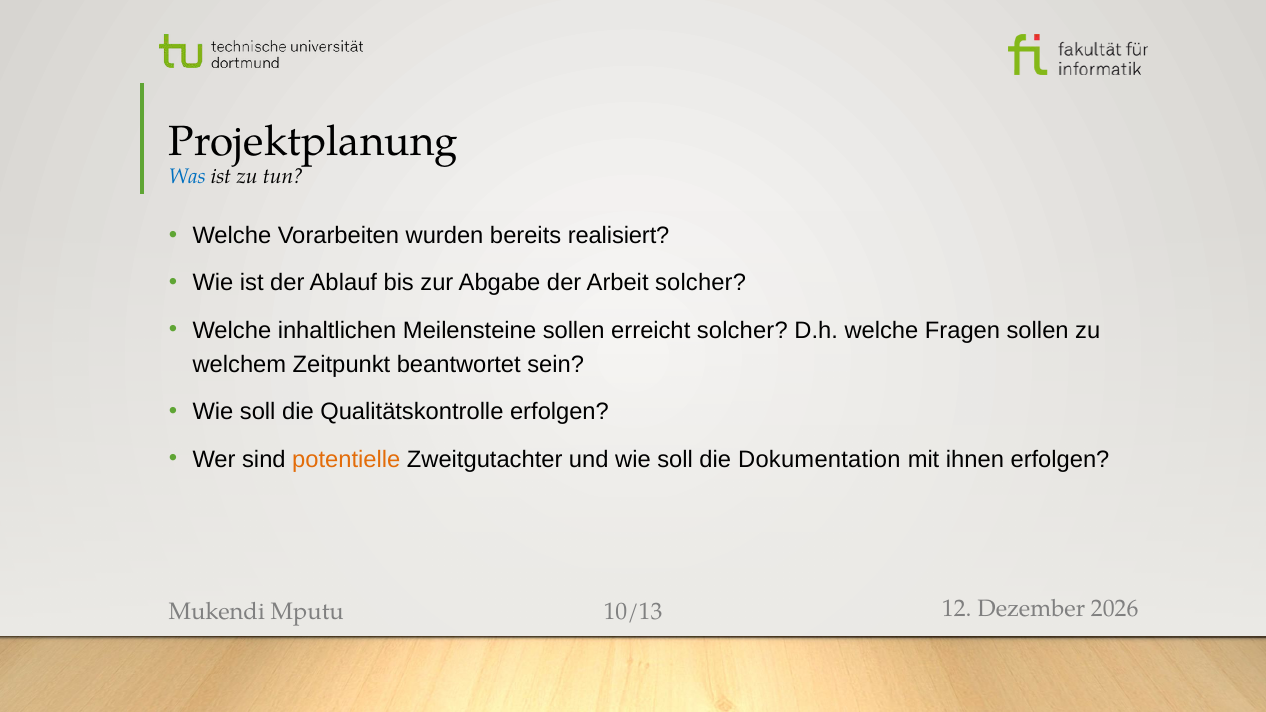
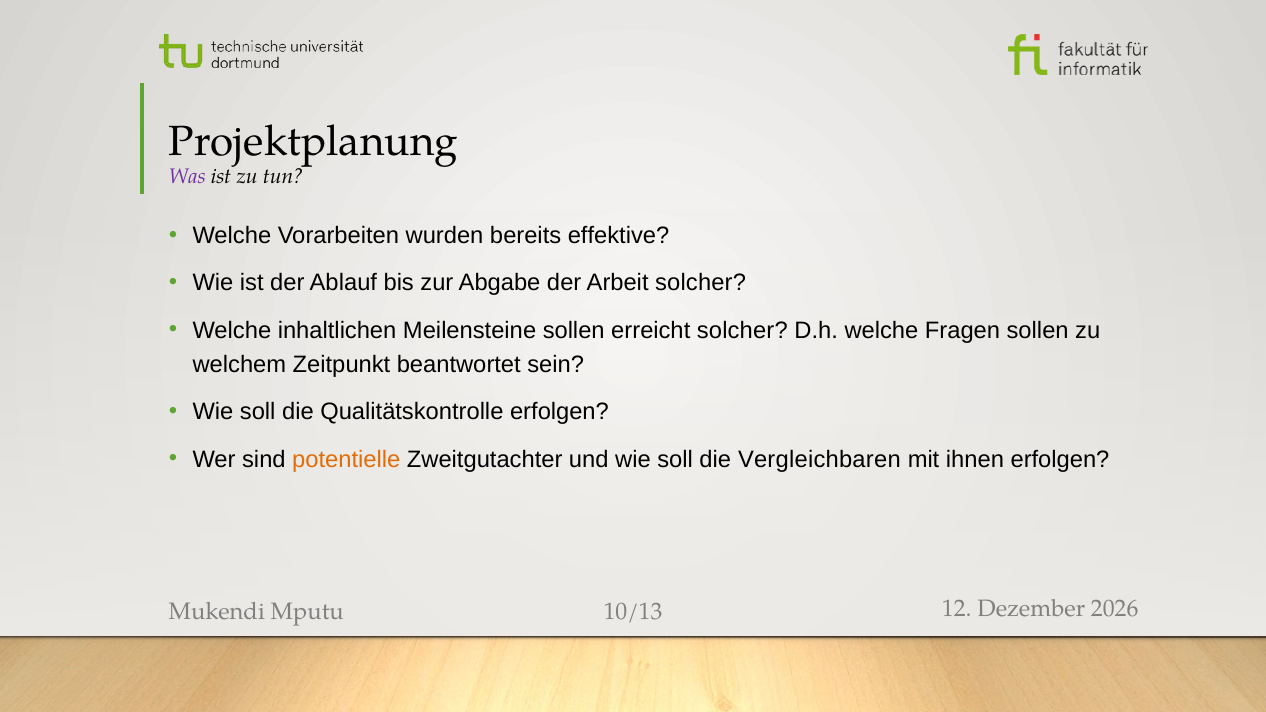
Was colour: blue -> purple
realisiert: realisiert -> effektive
Dokumentation: Dokumentation -> Vergleichbaren
